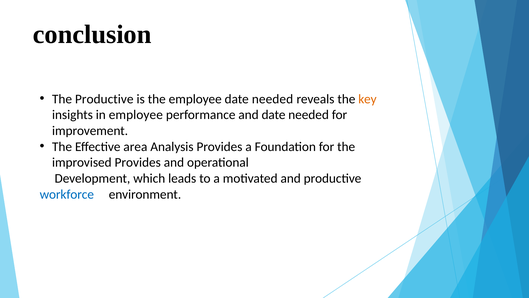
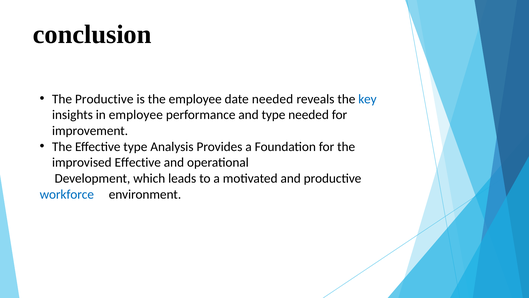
key colour: orange -> blue
and date: date -> type
Effective area: area -> type
improvised Provides: Provides -> Effective
